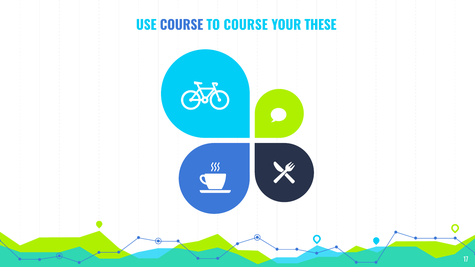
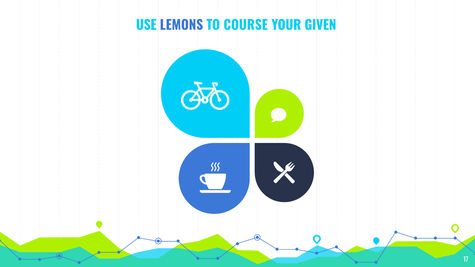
USE COURSE: COURSE -> LEMONS
THESE: THESE -> GIVEN
